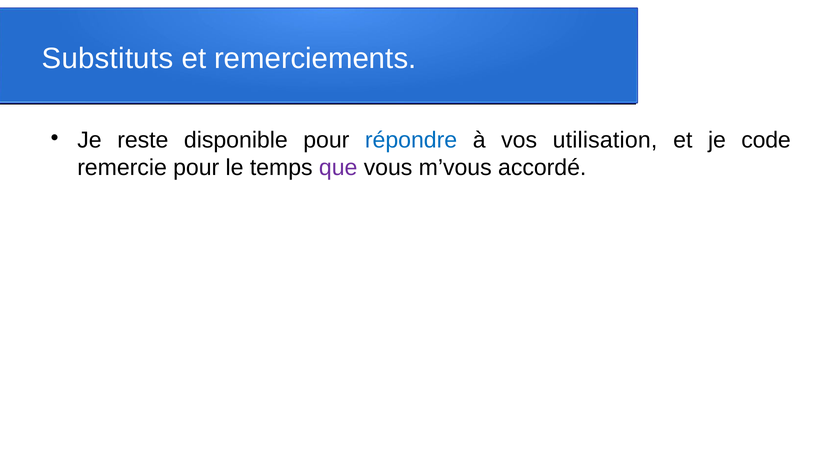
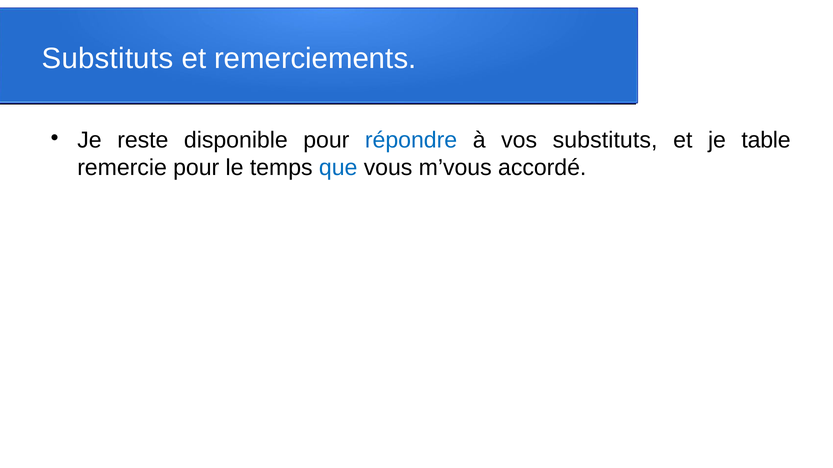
vos utilisation: utilisation -> substituts
code: code -> table
que colour: purple -> blue
